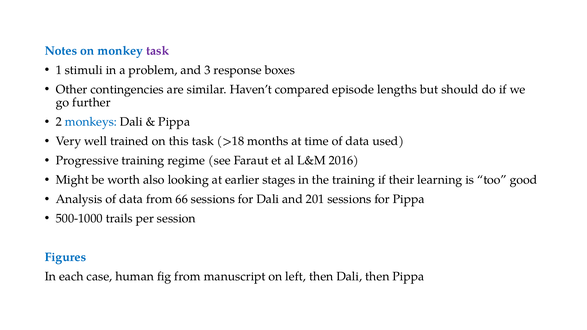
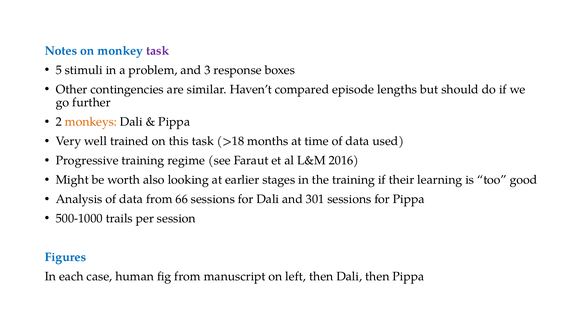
1: 1 -> 5
monkeys colour: blue -> orange
201: 201 -> 301
